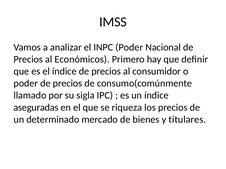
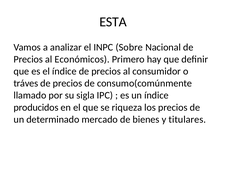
IMSS: IMSS -> ESTA
INPC Poder: Poder -> Sobre
poder at (26, 84): poder -> tráves
aseguradas: aseguradas -> producidos
